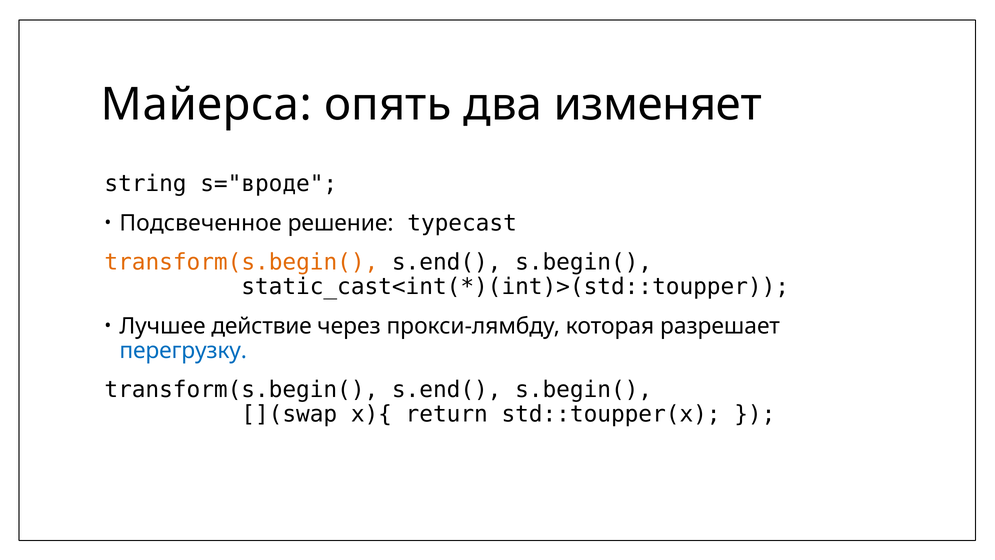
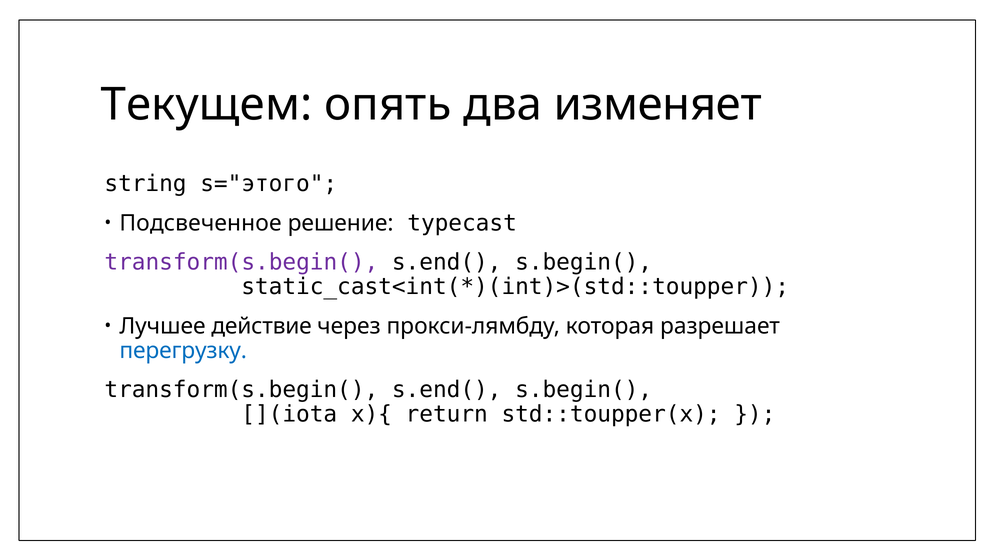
Майерса: Майерса -> Текущем
s="вроде: s="вроде -> s="этого
transform(s.begin( at (241, 262) colour: orange -> purple
](swap: ](swap -> ](iota
